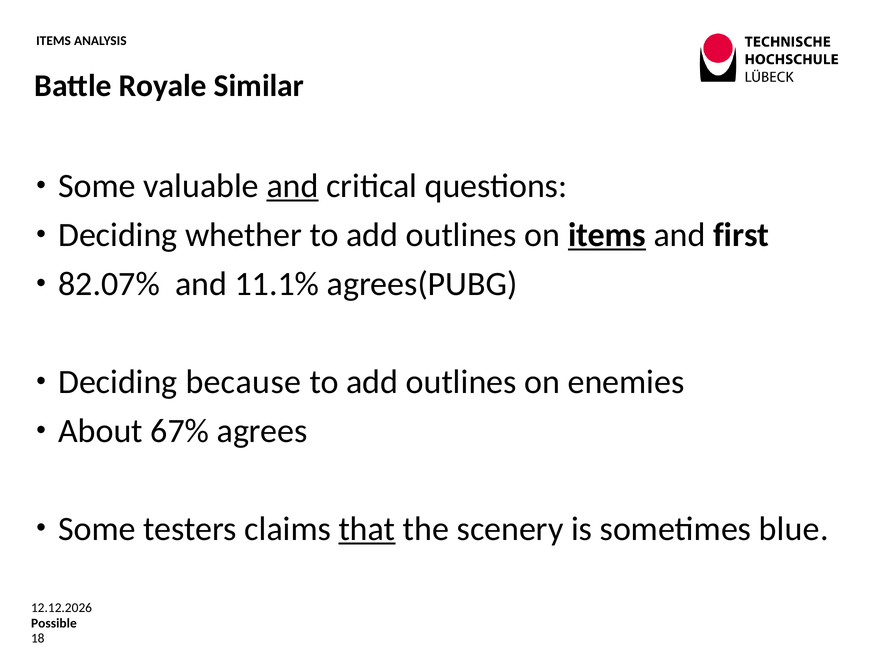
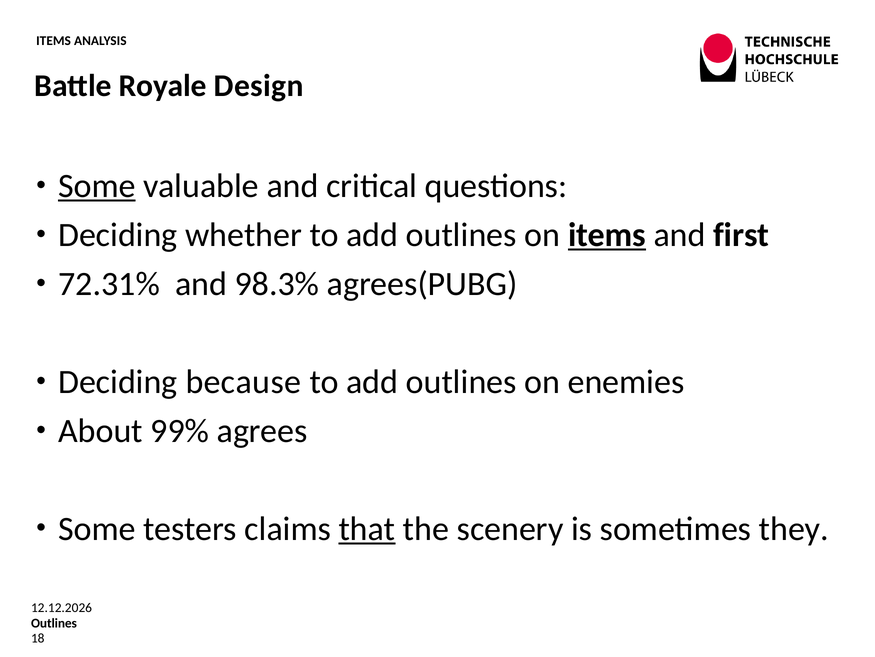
Similar: Similar -> Design
Some at (97, 186) underline: none -> present
and at (293, 186) underline: present -> none
82.07%: 82.07% -> 72.31%
11.1%: 11.1% -> 98.3%
67%: 67% -> 99%
blue: blue -> they
Possible at (54, 622): Possible -> Outlines
